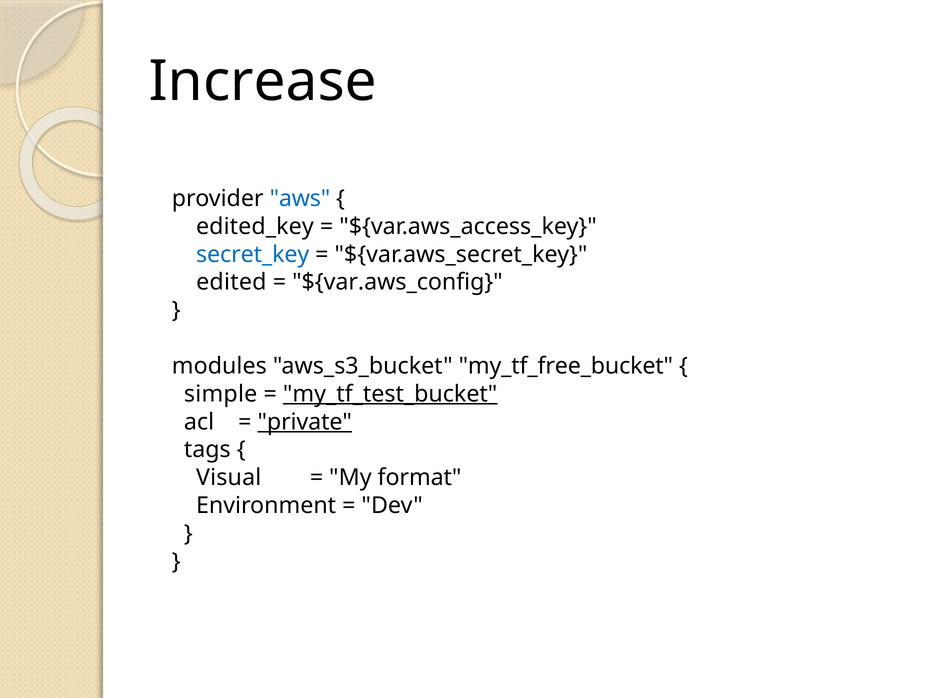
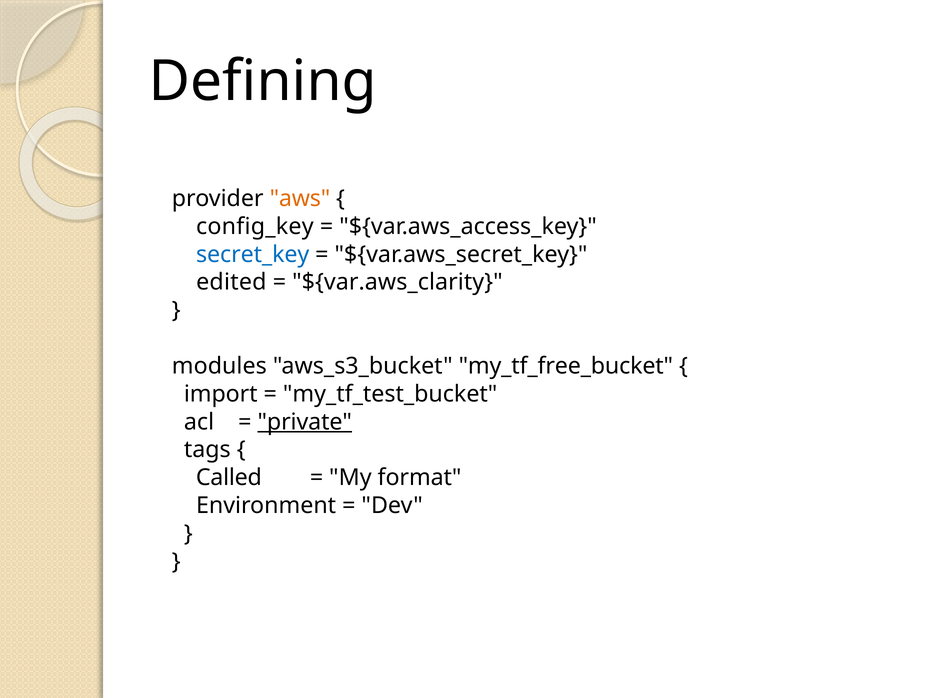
Increase: Increase -> Defining
aws colour: blue -> orange
edited_key: edited_key -> config_key
${var.aws_config: ${var.aws_config -> ${var.aws_clarity
simple: simple -> import
my_tf_test_bucket underline: present -> none
Visual: Visual -> Called
